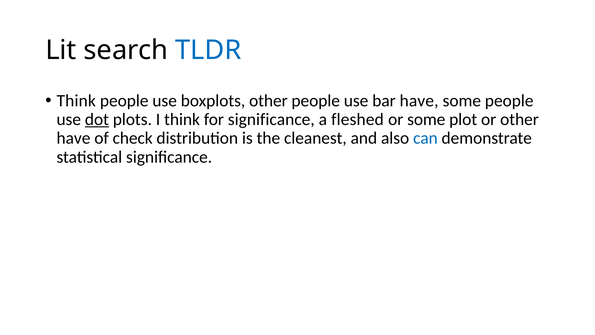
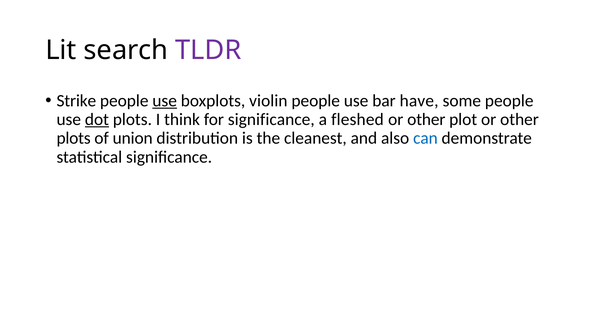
TLDR colour: blue -> purple
Think at (76, 101): Think -> Strike
use at (165, 101) underline: none -> present
boxplots other: other -> violin
some at (426, 119): some -> other
have at (73, 138): have -> plots
check: check -> union
